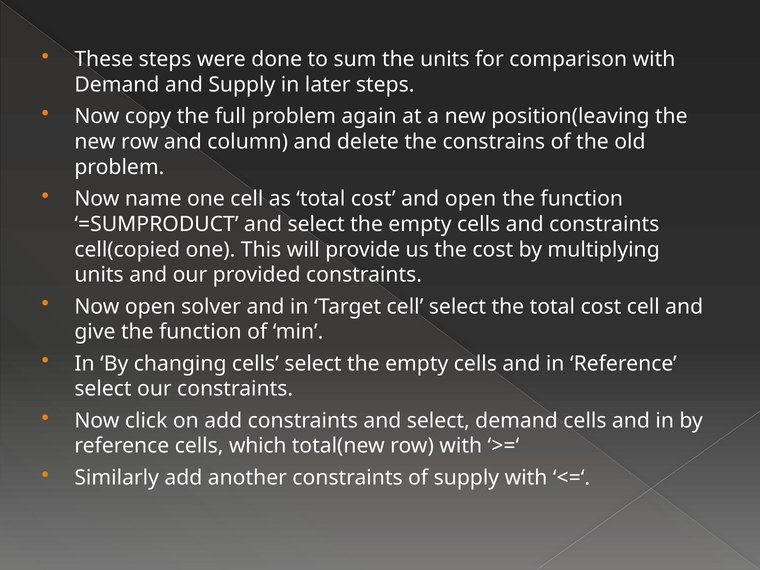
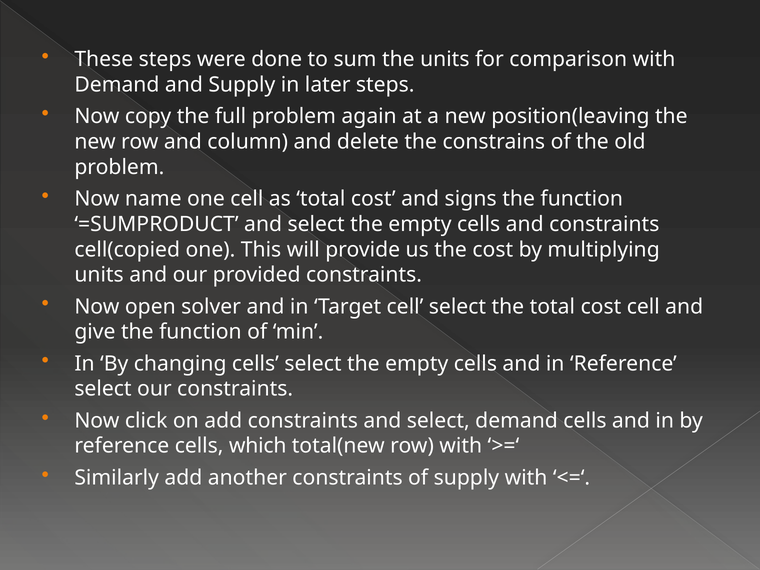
and open: open -> signs
